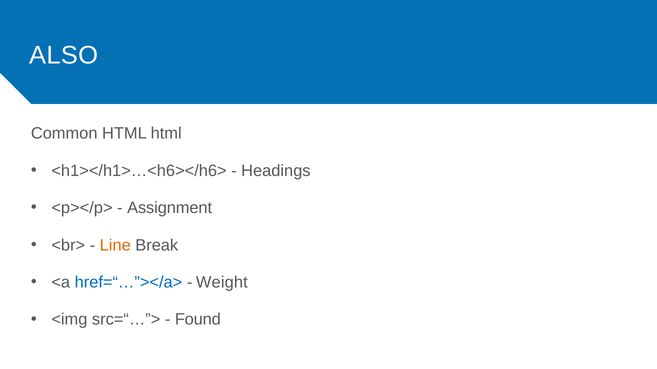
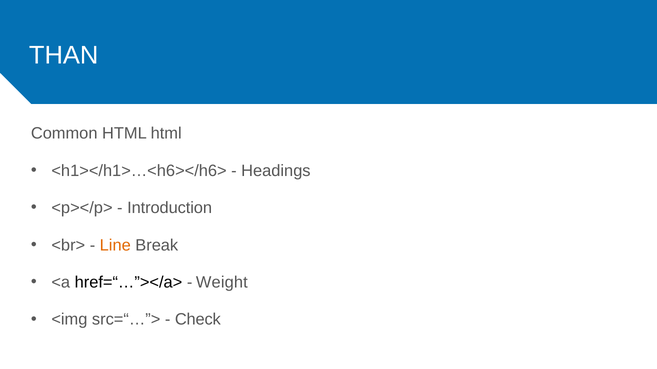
ALSO: ALSO -> THAN
Assignment: Assignment -> Introduction
href=“…”></a> colour: blue -> black
Found: Found -> Check
